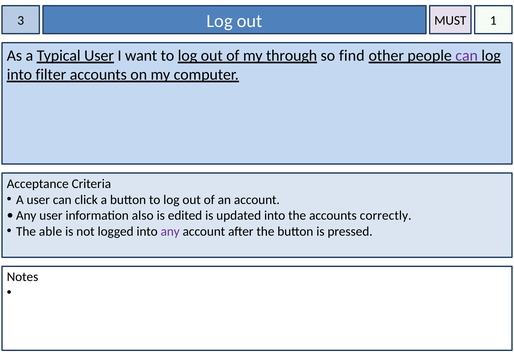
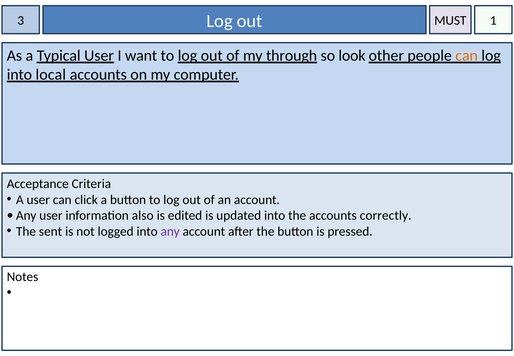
find: find -> look
can at (467, 56) colour: purple -> orange
filter: filter -> local
able: able -> sent
